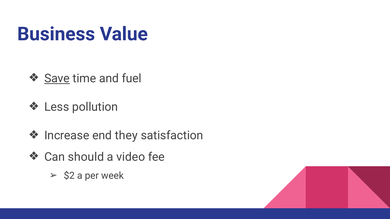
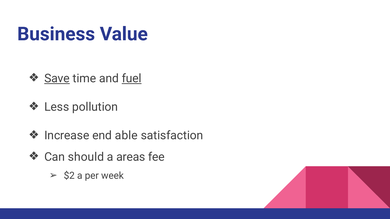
fuel underline: none -> present
they: they -> able
video: video -> areas
